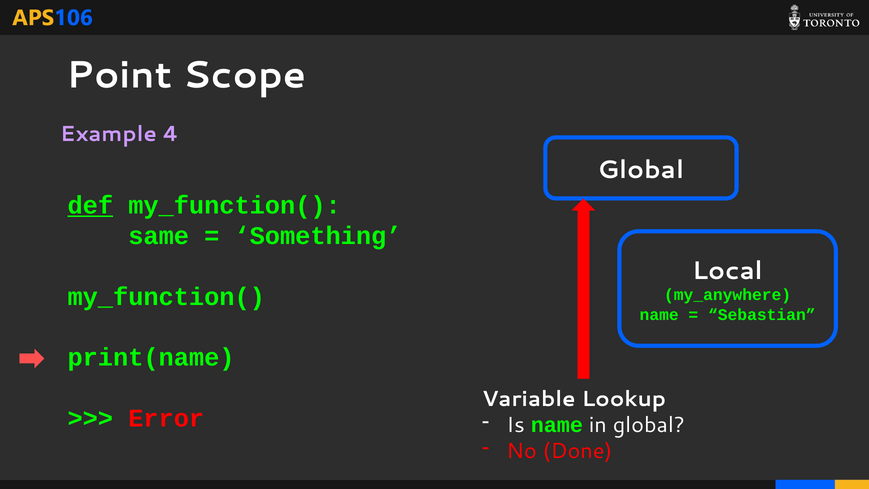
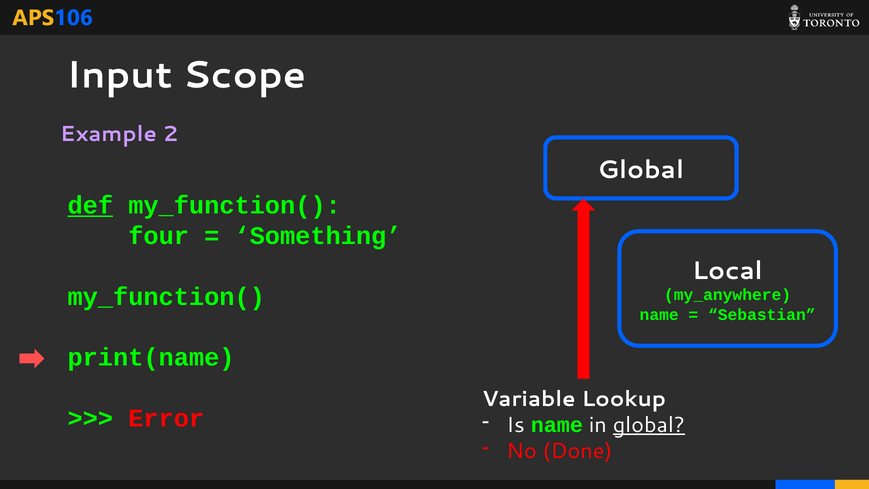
Point: Point -> Input
4: 4 -> 2
same: same -> four
global at (649, 425) underline: none -> present
